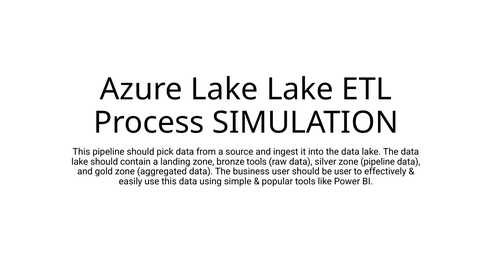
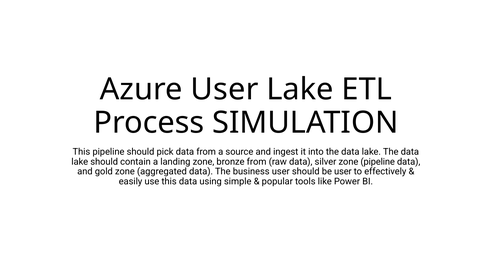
Azure Lake: Lake -> User
bronze tools: tools -> from
